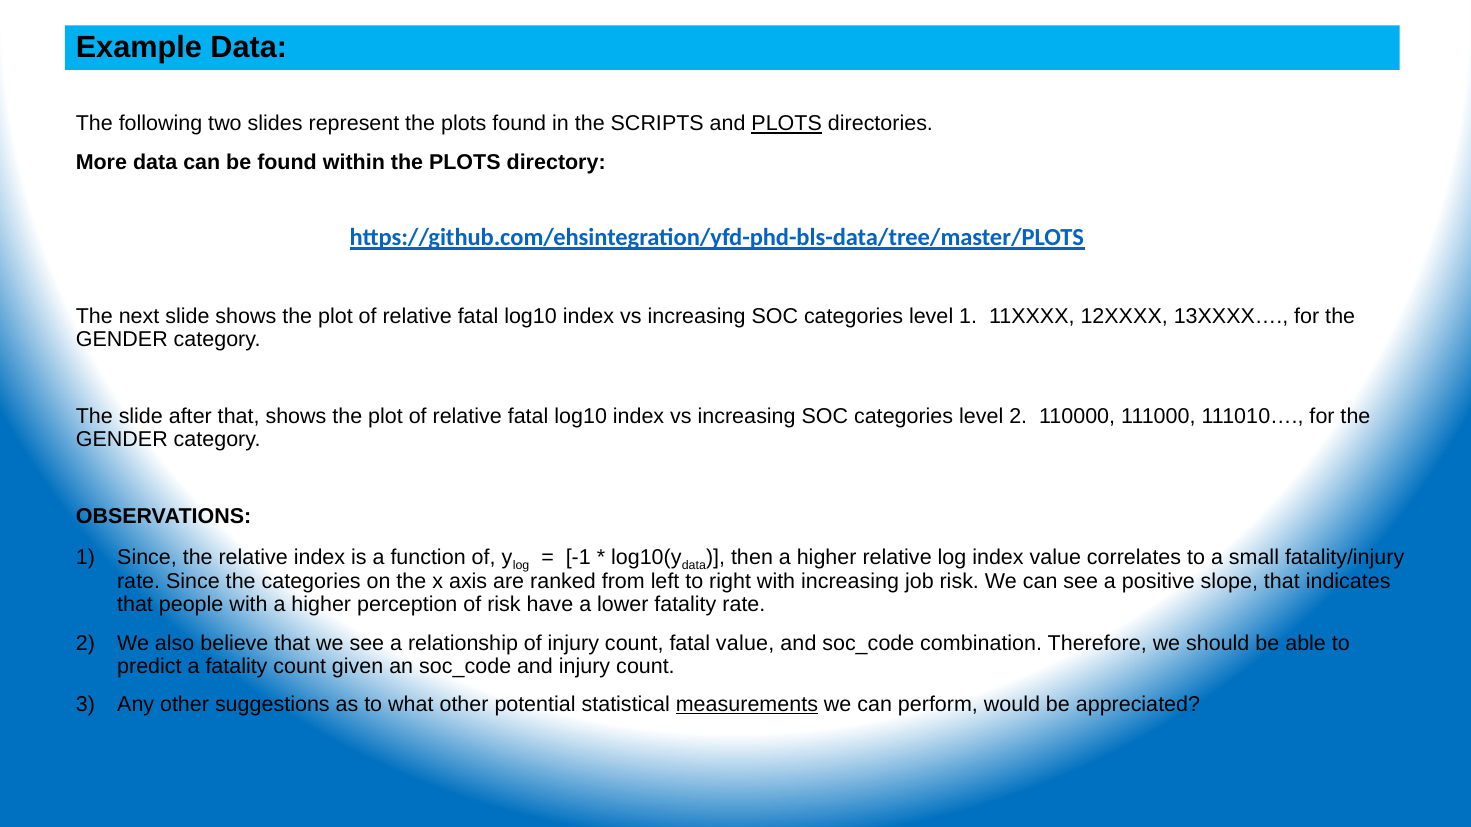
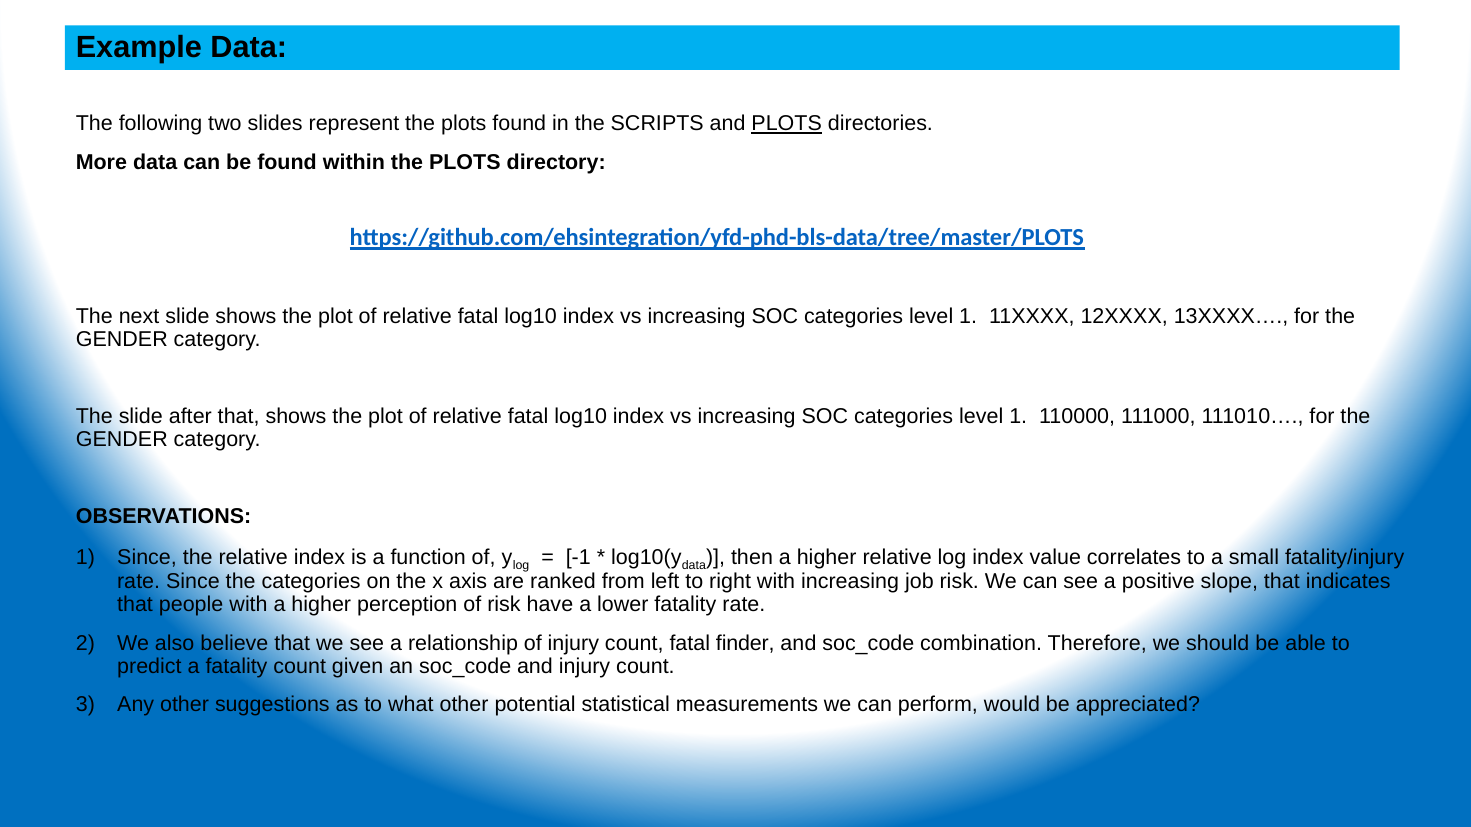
2 at (1018, 416): 2 -> 1
fatal value: value -> finder
measurements underline: present -> none
